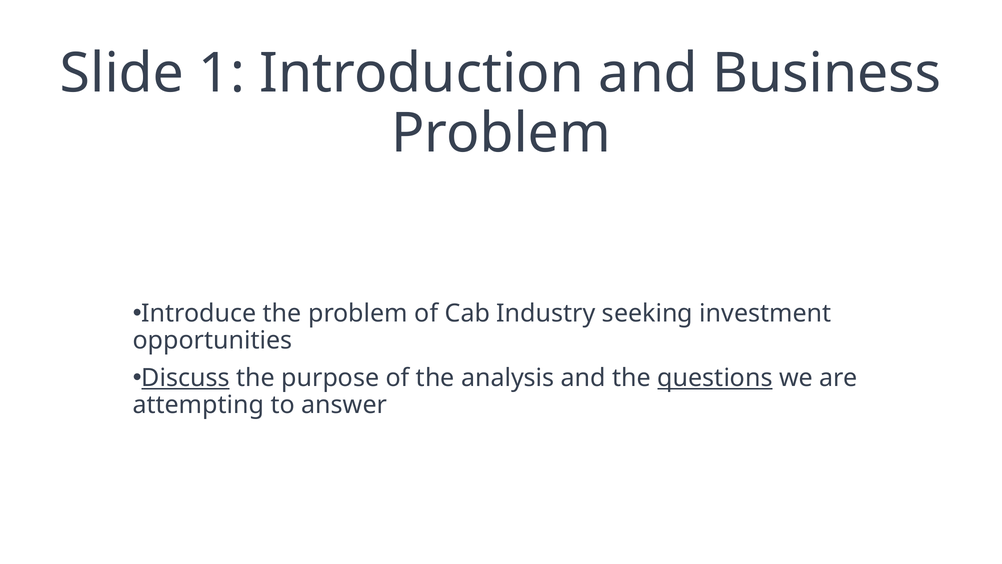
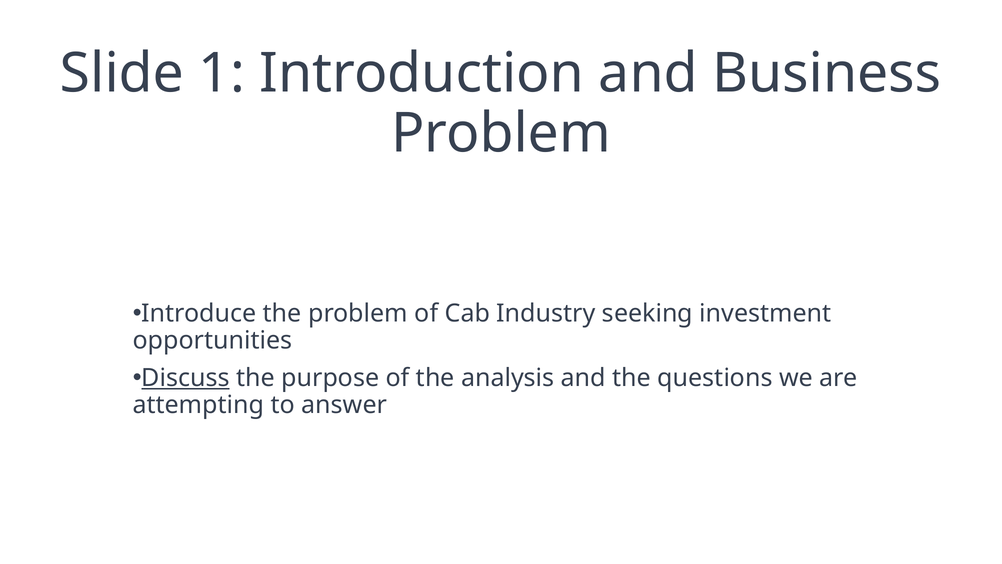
questions underline: present -> none
